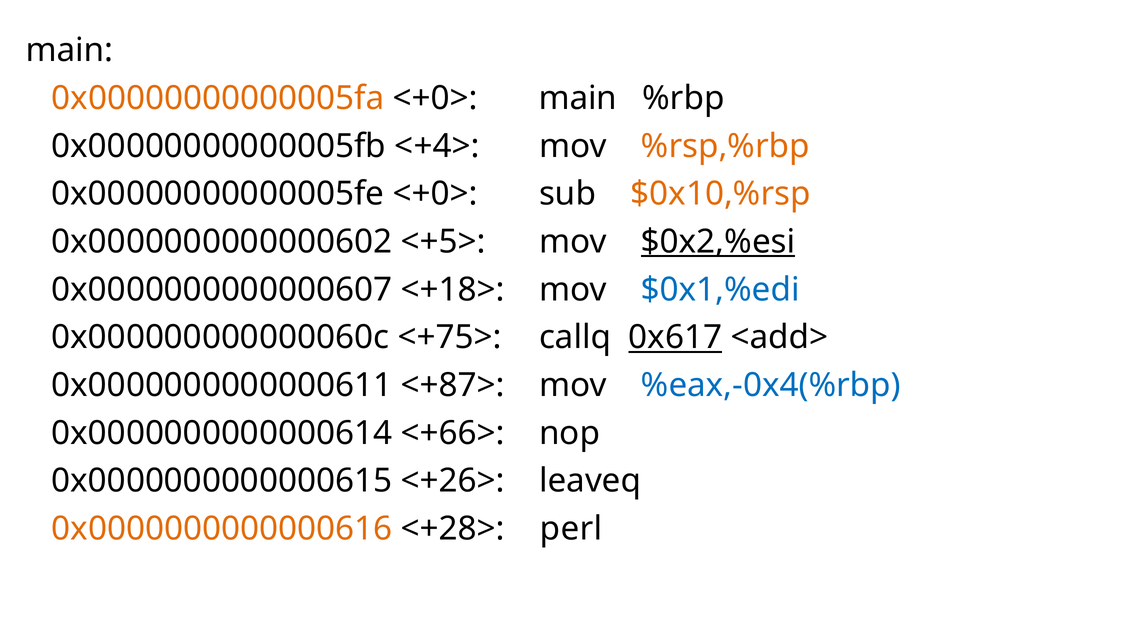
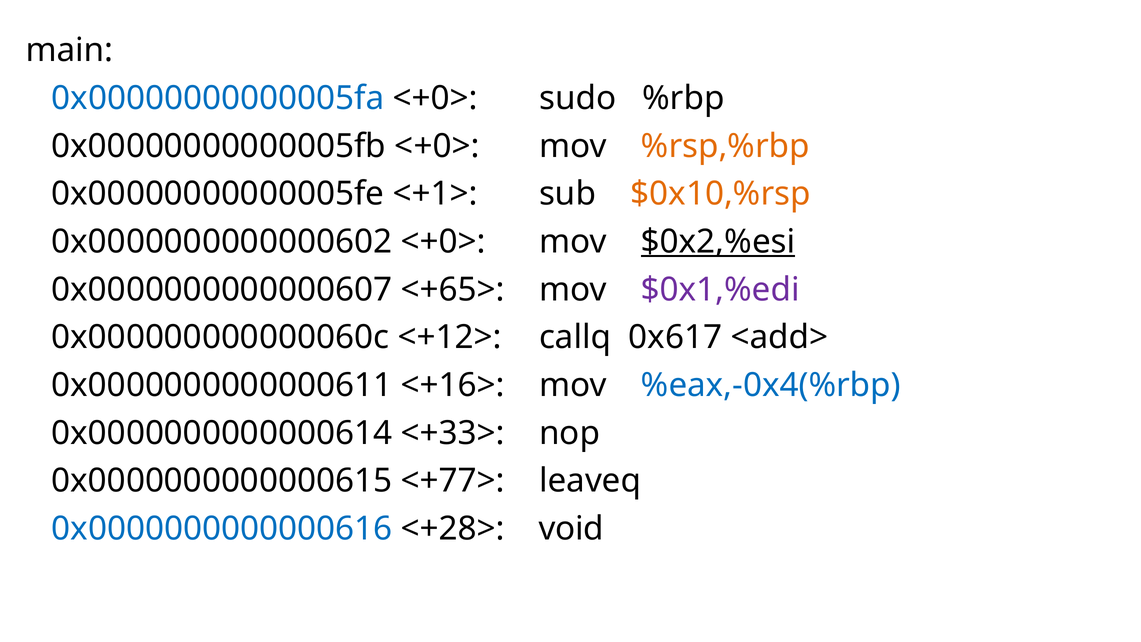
0x00000000000005fa colour: orange -> blue
<+0> main: main -> sudo
0x00000000000005fb <+4>: <+4> -> <+0>
0x00000000000005fe <+0>: <+0> -> <+1>
0x0000000000000602 <+5>: <+5> -> <+0>
<+18>: <+18> -> <+65>
$0x1,%edi colour: blue -> purple
<+75>: <+75> -> <+12>
0x617 underline: present -> none
<+87>: <+87> -> <+16>
<+66>: <+66> -> <+33>
<+26>: <+26> -> <+77>
0x0000000000000616 colour: orange -> blue
perl: perl -> void
